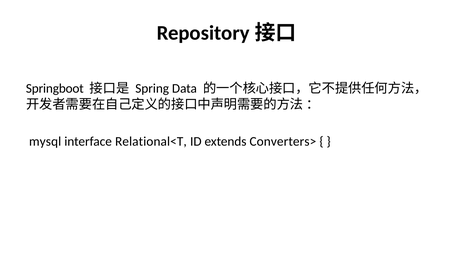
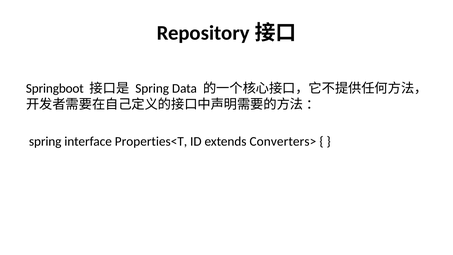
mysql at (45, 141): mysql -> spring
Relational<T: Relational<T -> Properties<T
